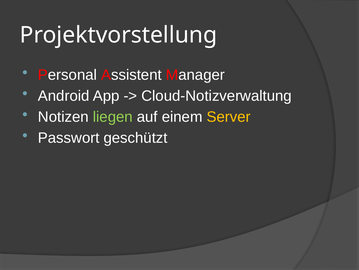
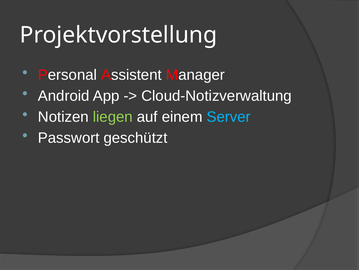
Server colour: yellow -> light blue
